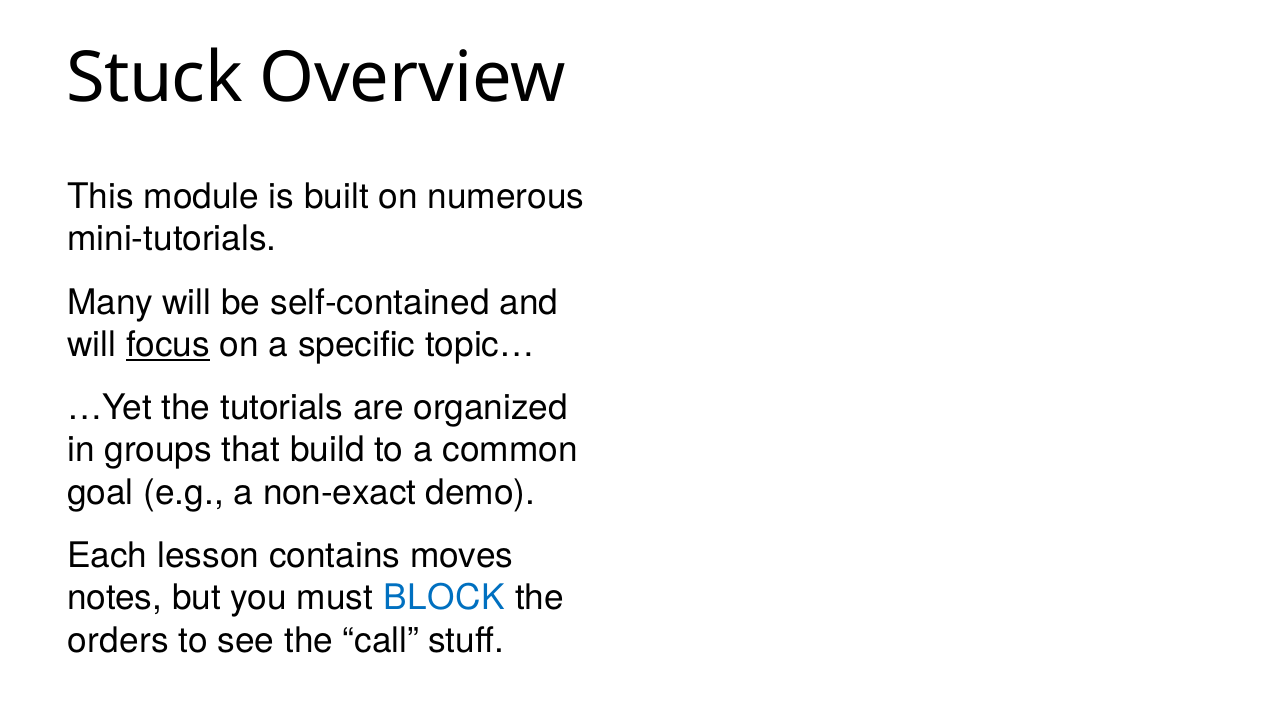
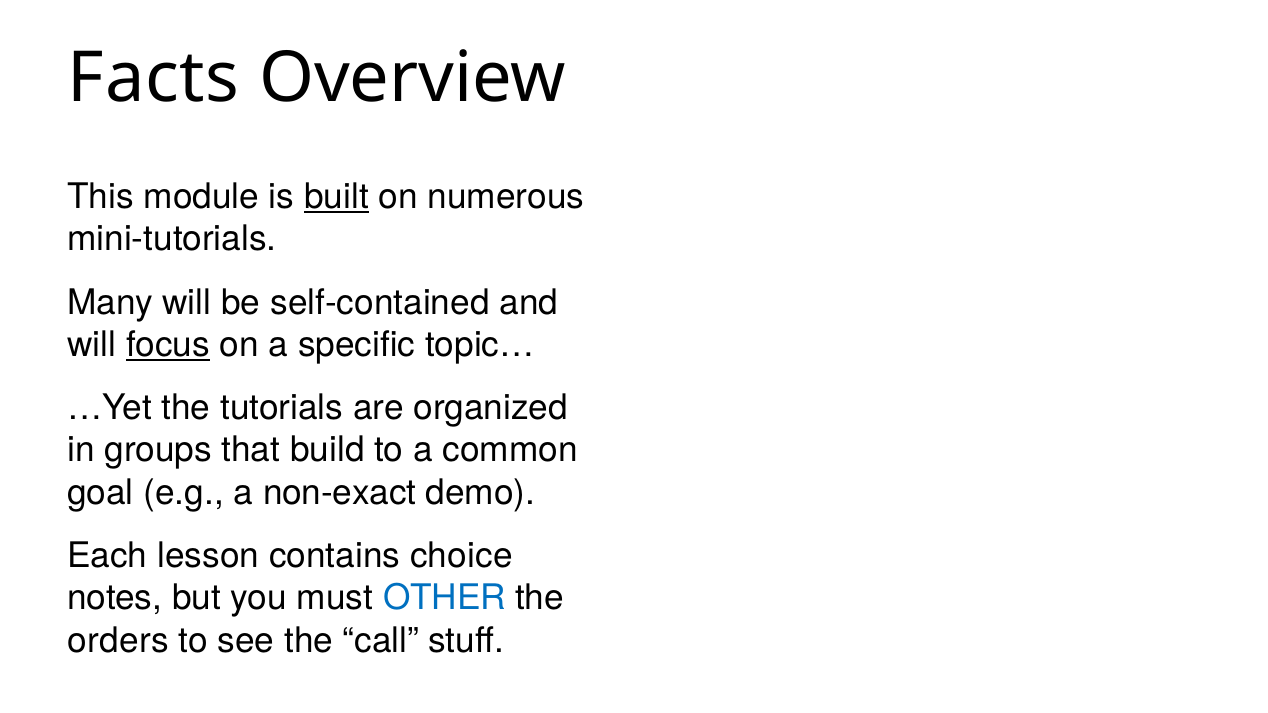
Stuck: Stuck -> Facts
built underline: none -> present
moves: moves -> choice
BLOCK: BLOCK -> OTHER
